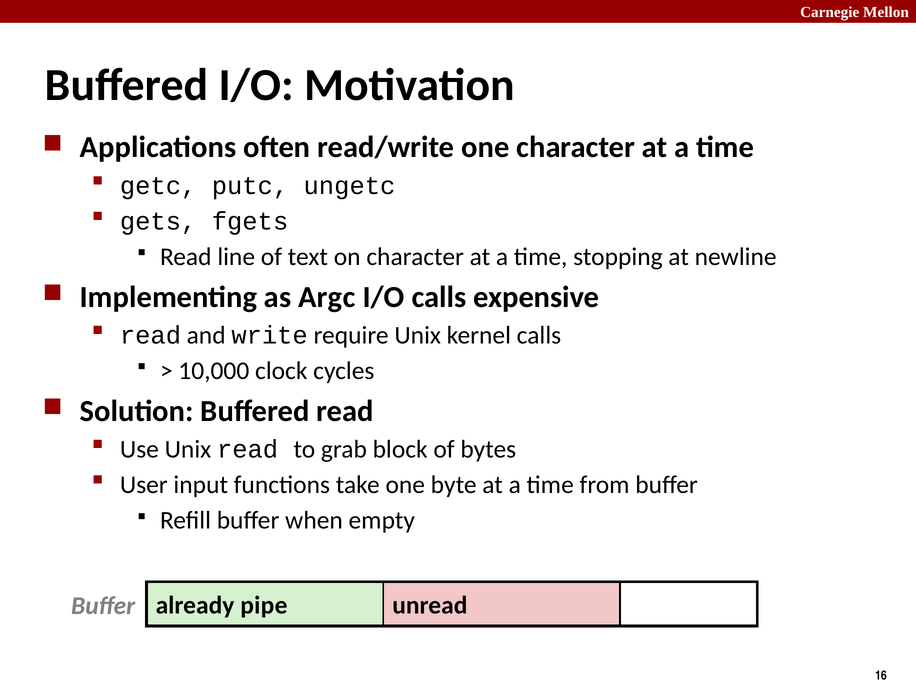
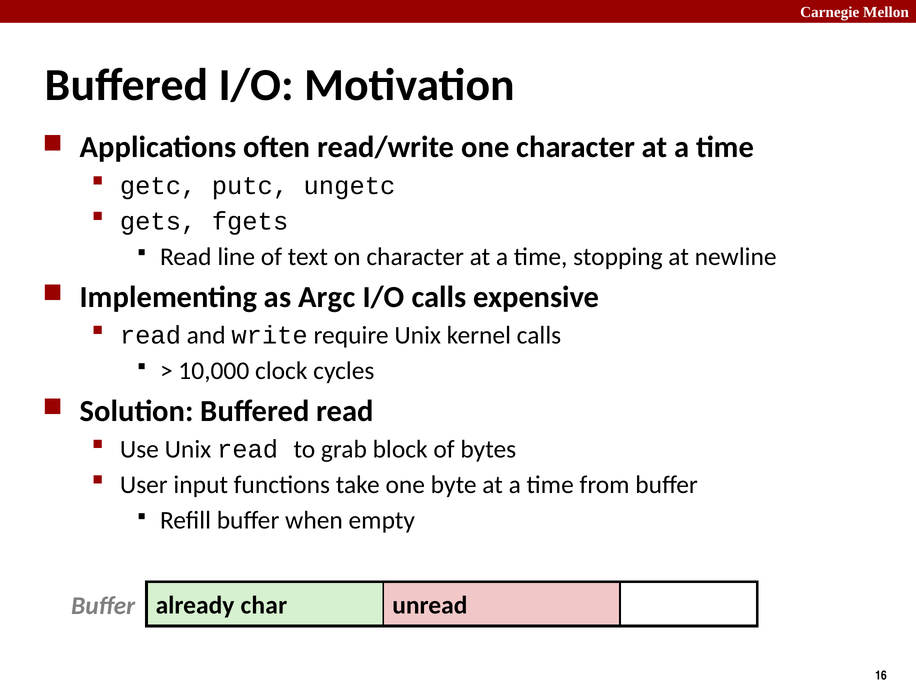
pipe: pipe -> char
